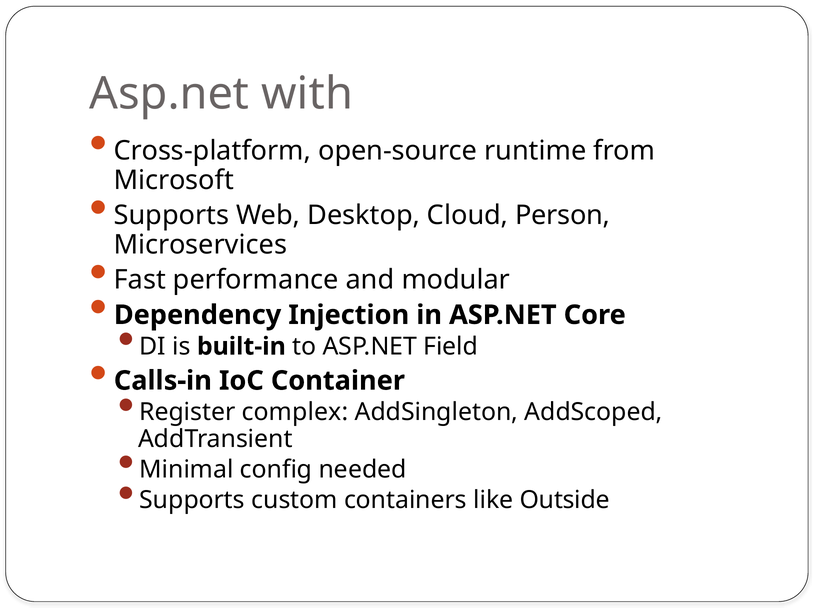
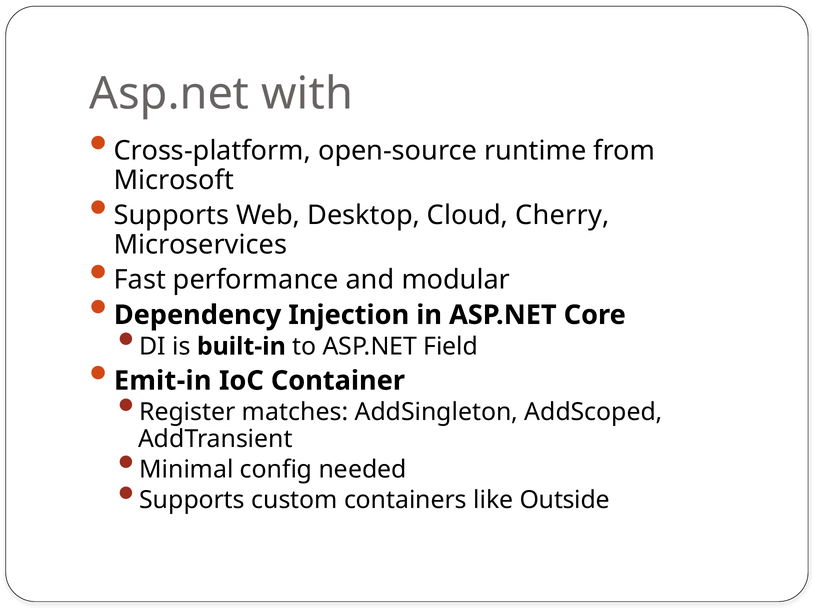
Person: Person -> Cherry
Calls-in: Calls-in -> Emit-in
complex: complex -> matches
